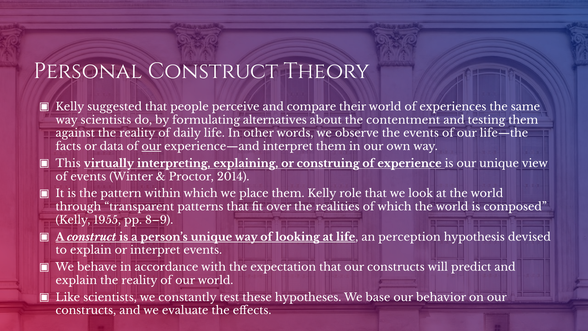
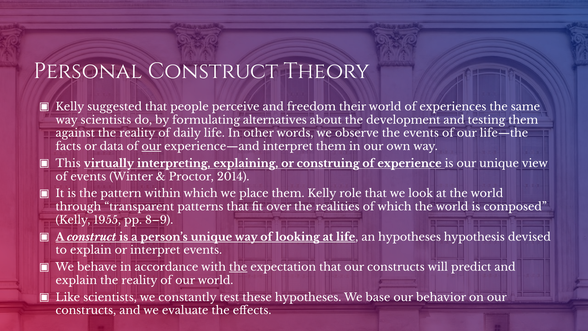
compare: compare -> freedom
contentment: contentment -> development
an perception: perception -> hypotheses
the at (238, 267) underline: none -> present
